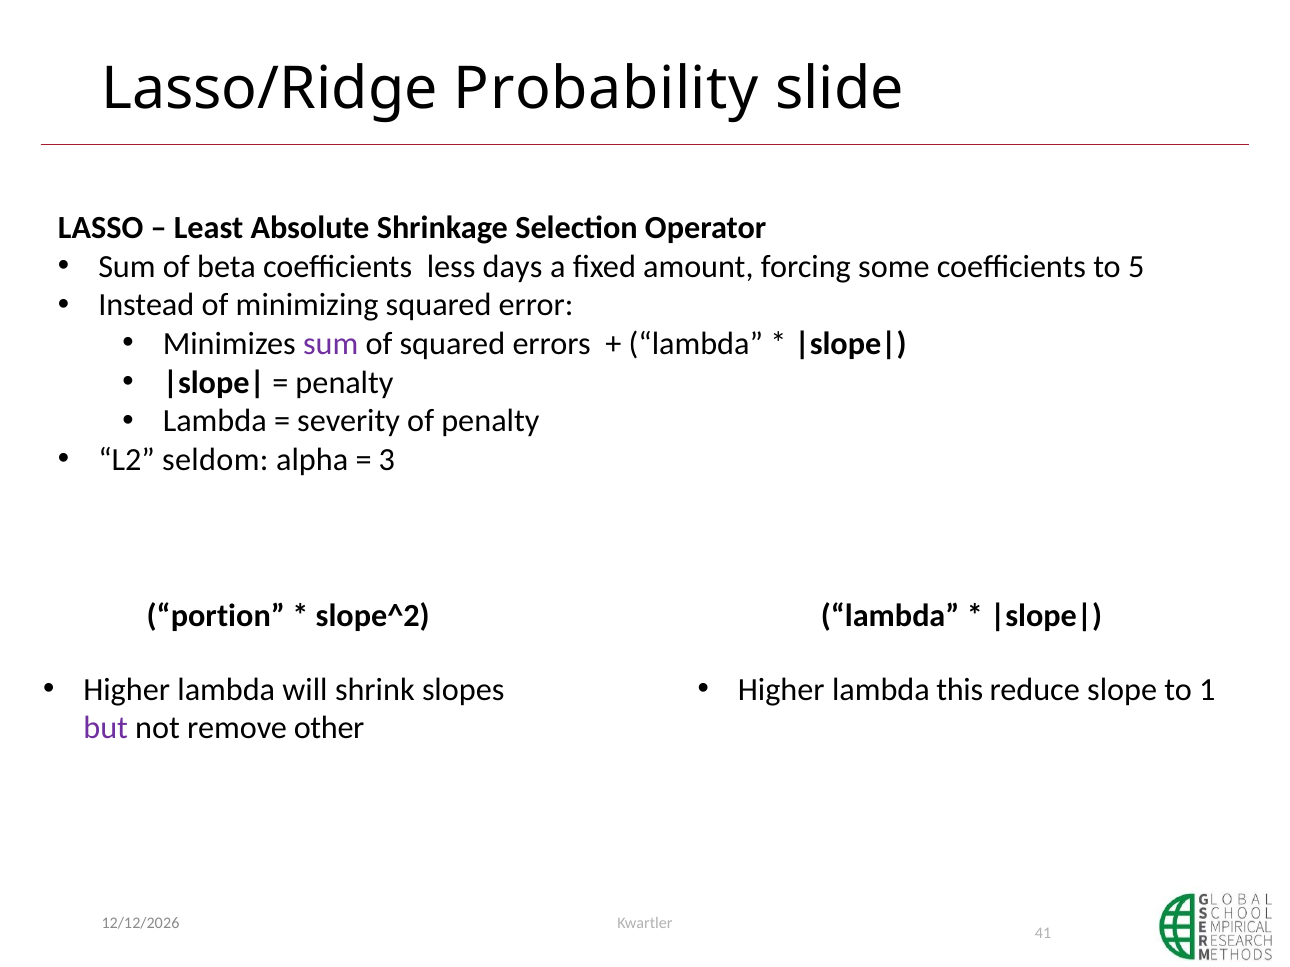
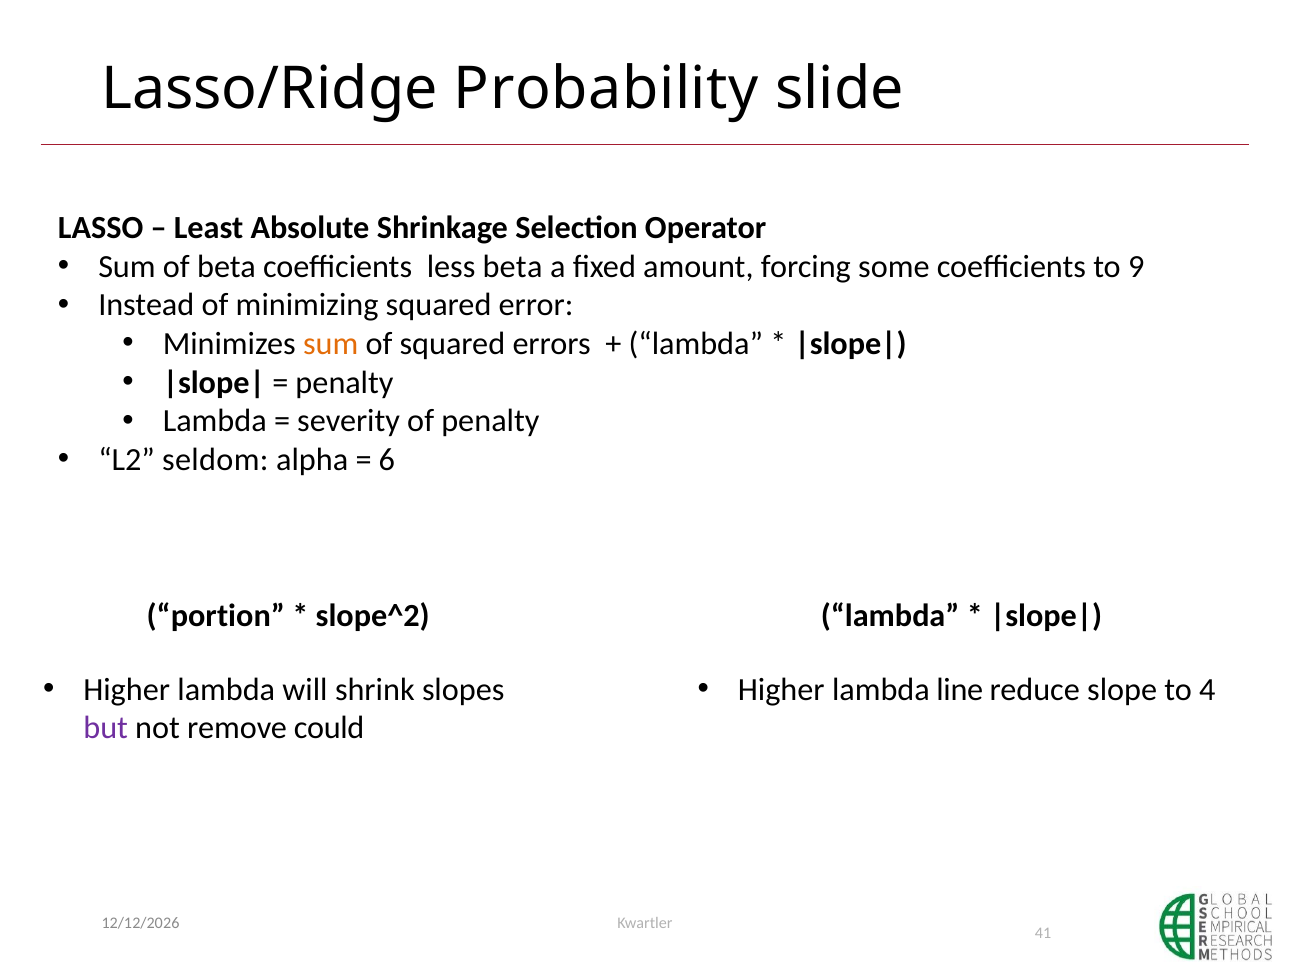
less days: days -> beta
5: 5 -> 9
sum at (331, 344) colour: purple -> orange
3: 3 -> 6
this: this -> line
1: 1 -> 4
other: other -> could
